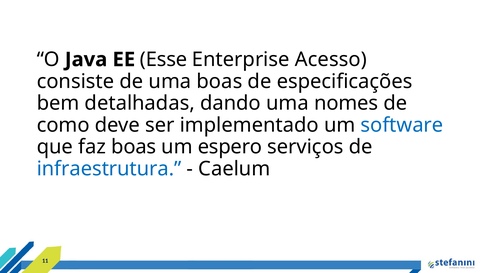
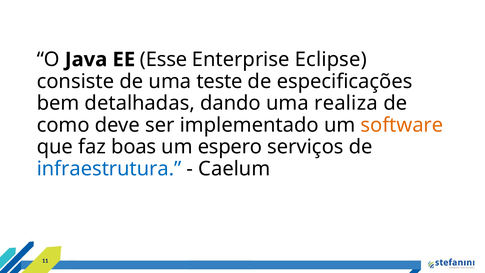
Acesso: Acesso -> Eclipse
uma boas: boas -> teste
nomes: nomes -> realiza
software colour: blue -> orange
